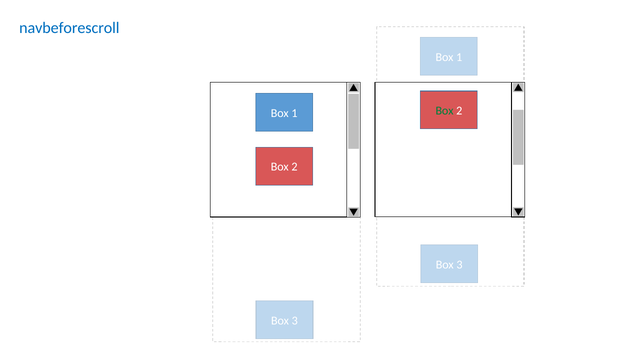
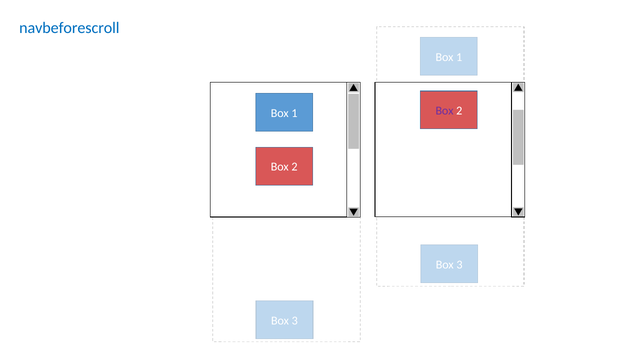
Box at (445, 111) colour: green -> purple
